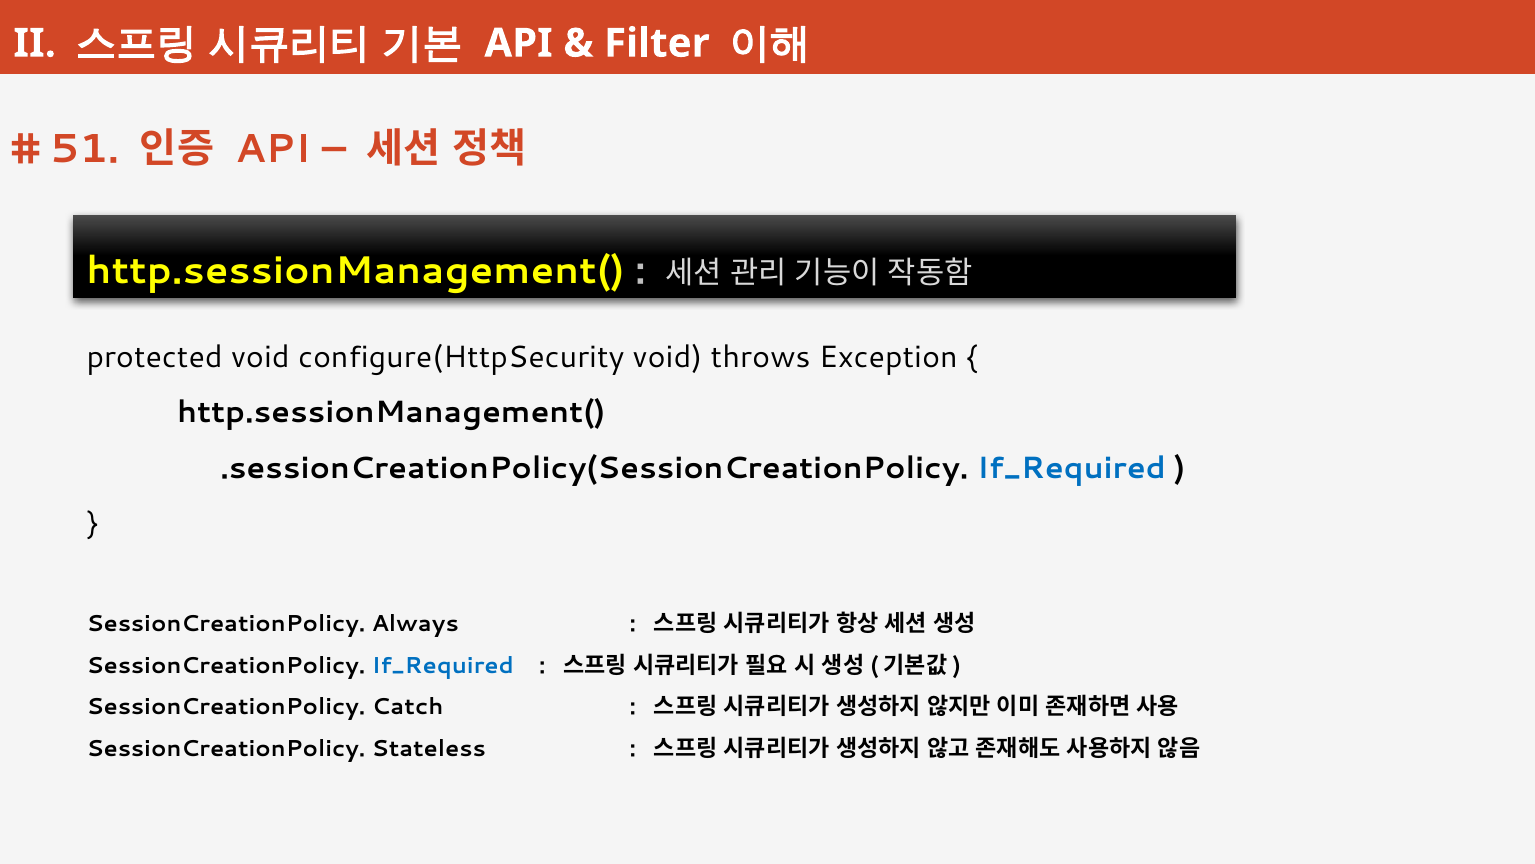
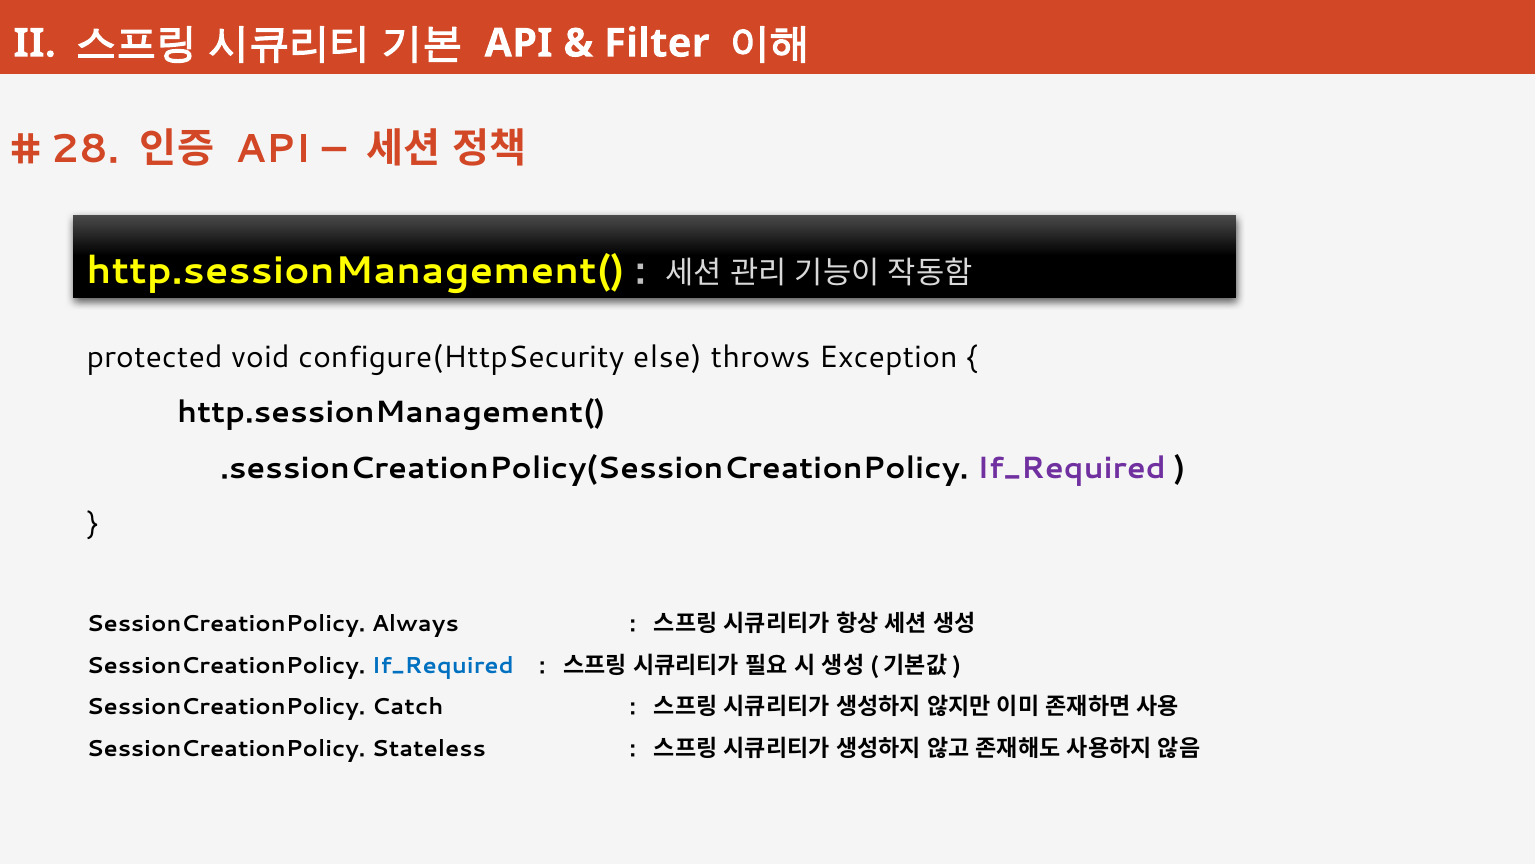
51: 51 -> 28
configure(HttpSecurity void: void -> else
If_Required at (1071, 468) colour: blue -> purple
